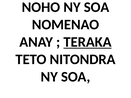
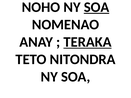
SOA at (97, 7) underline: none -> present
